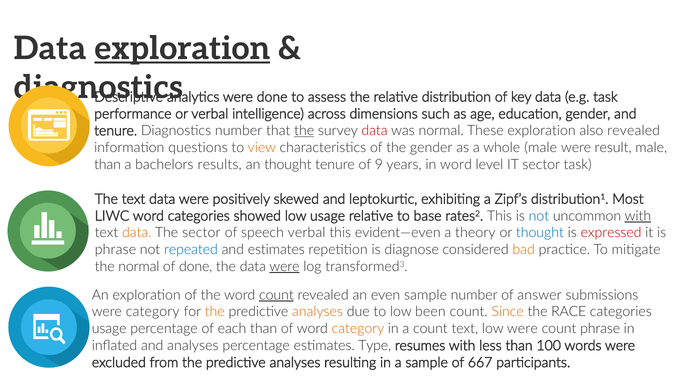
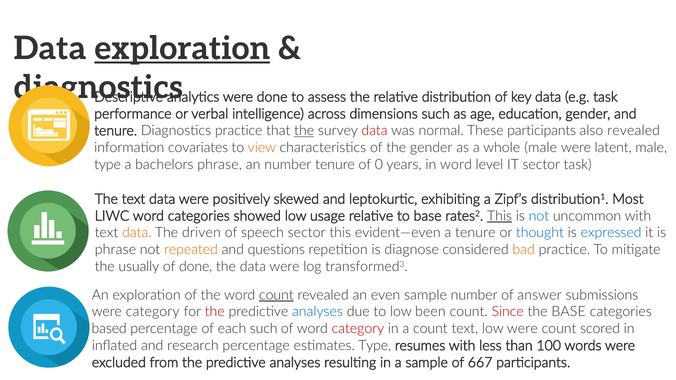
Diagnostics number: number -> practice
These exploration: exploration -> participants
questions: questions -> covariates
result: result -> latent
than at (108, 165): than -> type
bachelors results: results -> phrase
an thought: thought -> number
9: 9 -> 0
This at (499, 216) underline: none -> present
with at (638, 216) underline: present -> none
The sector: sector -> driven
speech verbal: verbal -> sector
a theory: theory -> tenure
expressed colour: red -> blue
repeated colour: blue -> orange
and estimates: estimates -> questions
the normal: normal -> usually
were at (285, 267) underline: present -> none
the at (215, 312) colour: orange -> red
analyses at (317, 312) colour: orange -> blue
Since colour: orange -> red
the RACE: RACE -> BASE
usage at (109, 329): usage -> based
each than: than -> such
category at (358, 329) colour: orange -> red
count phrase: phrase -> scored
and analyses: analyses -> research
